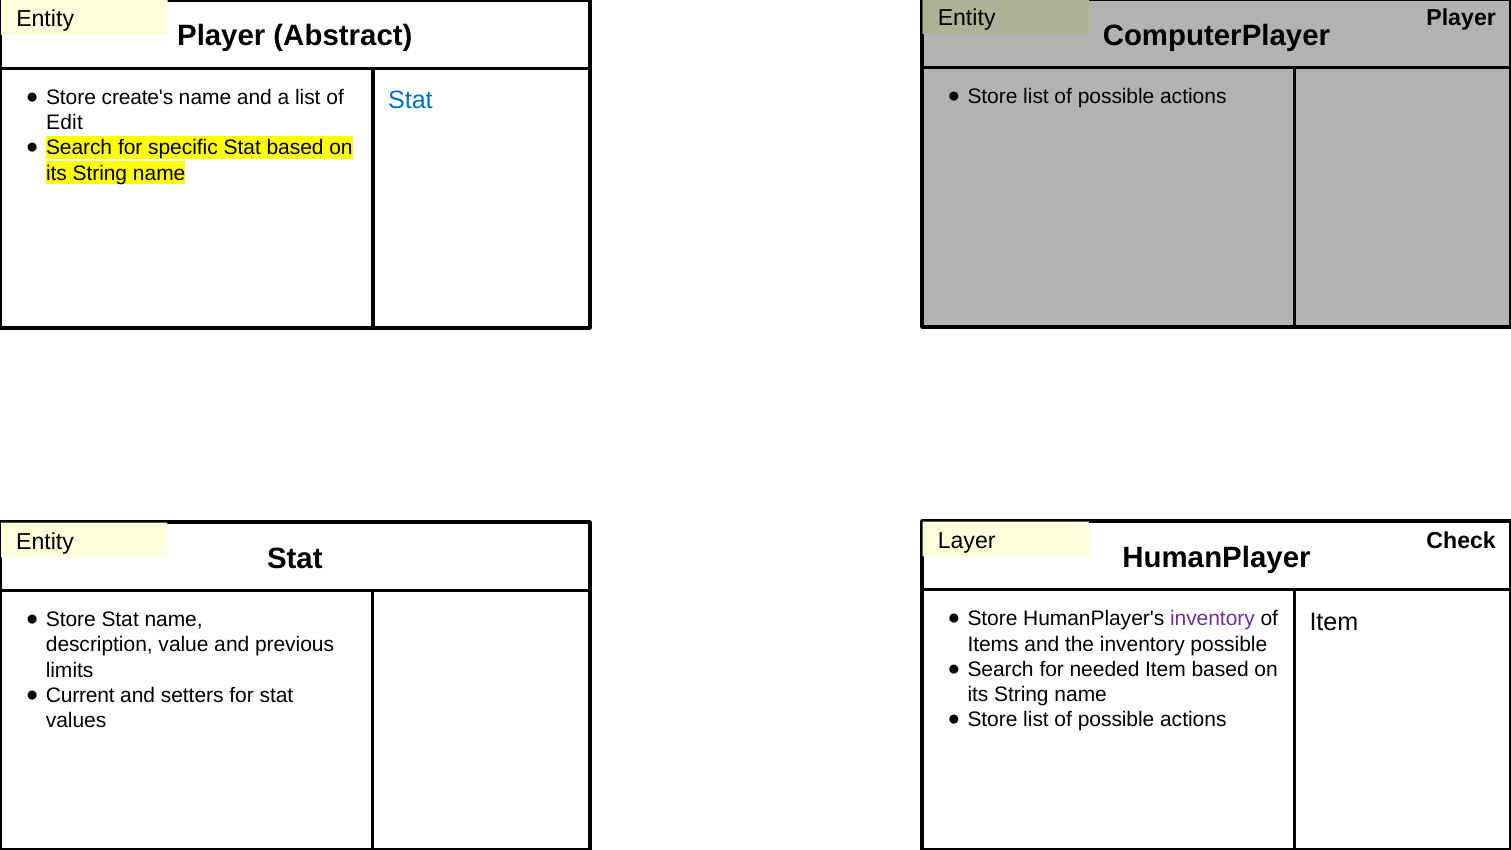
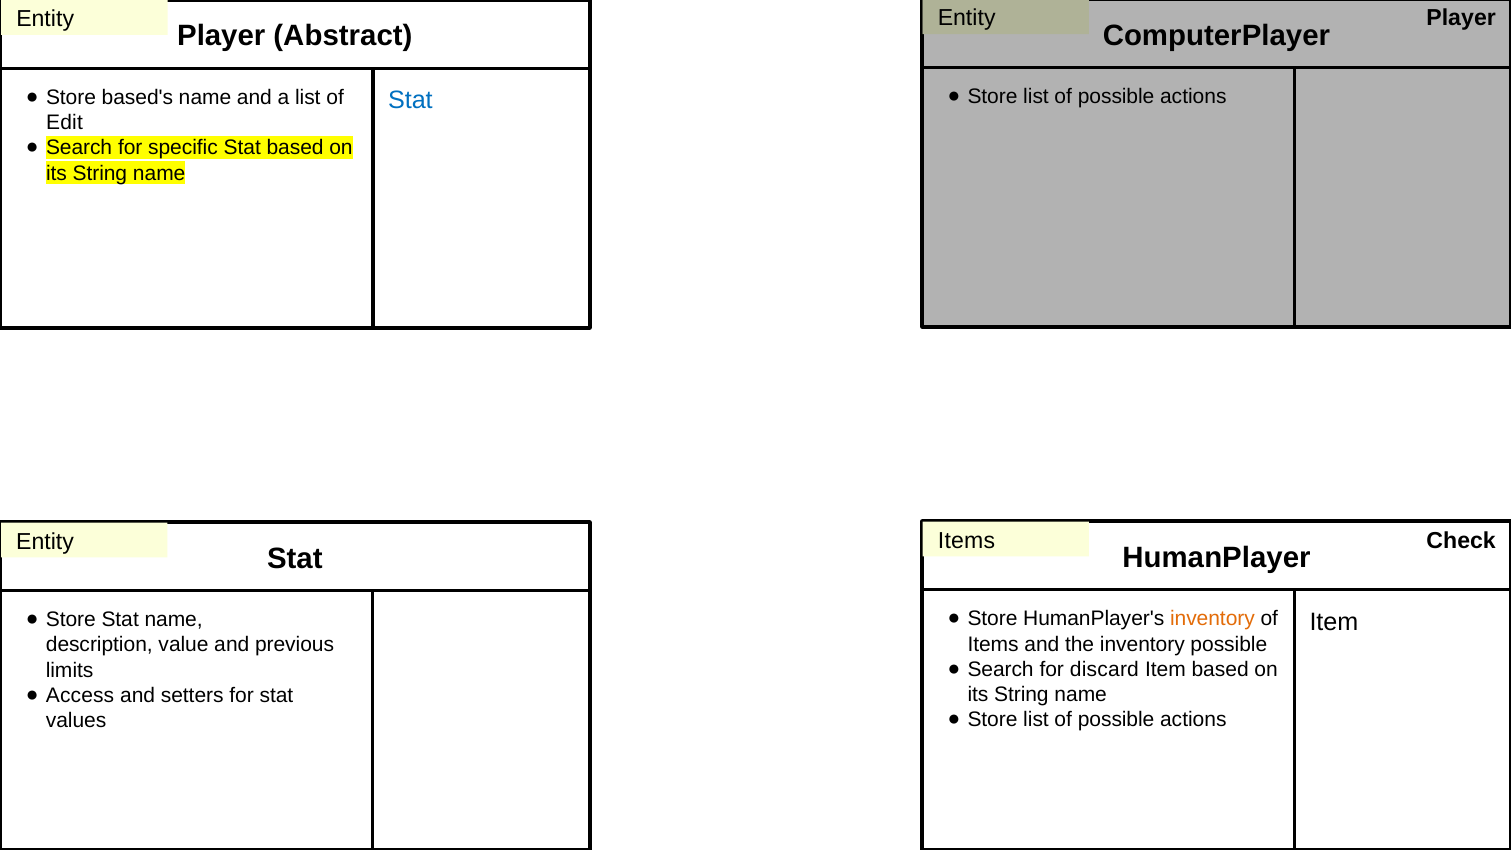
create's: create's -> based's
Layer at (967, 541): Layer -> Items
inventory at (1212, 619) colour: purple -> orange
needed: needed -> discard
Current: Current -> Access
